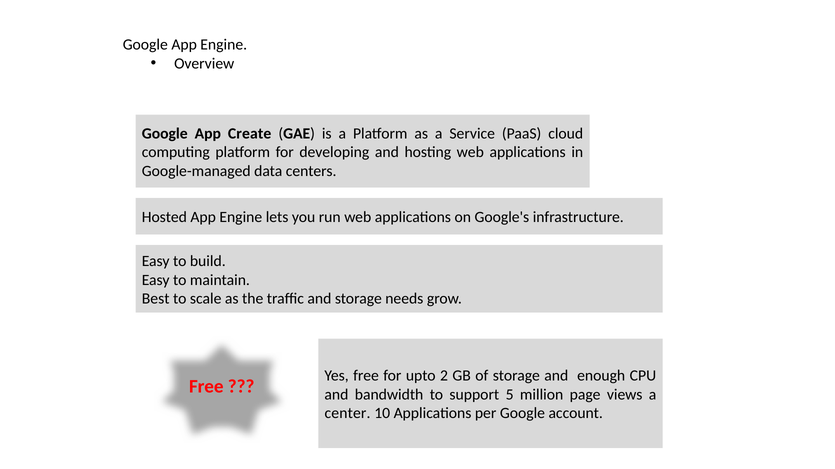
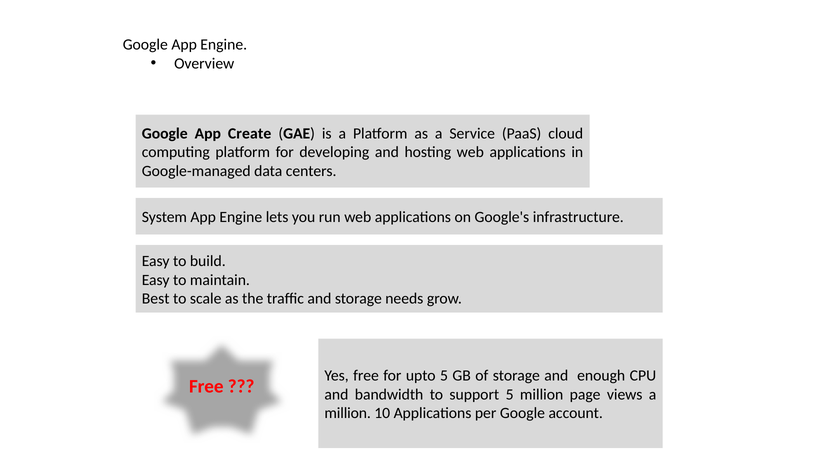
Hosted: Hosted -> System
upto 2: 2 -> 5
center at (348, 414): center -> million
